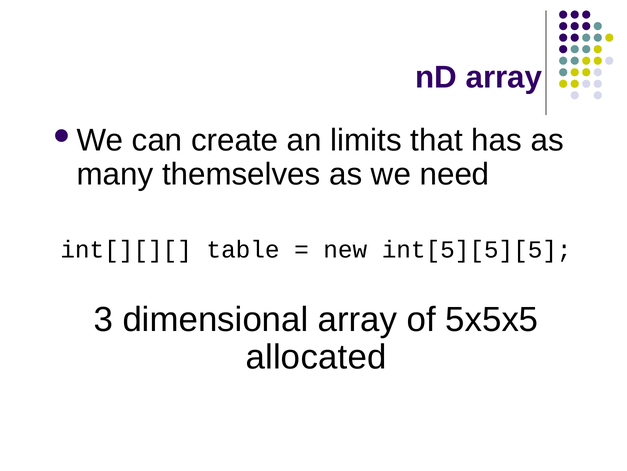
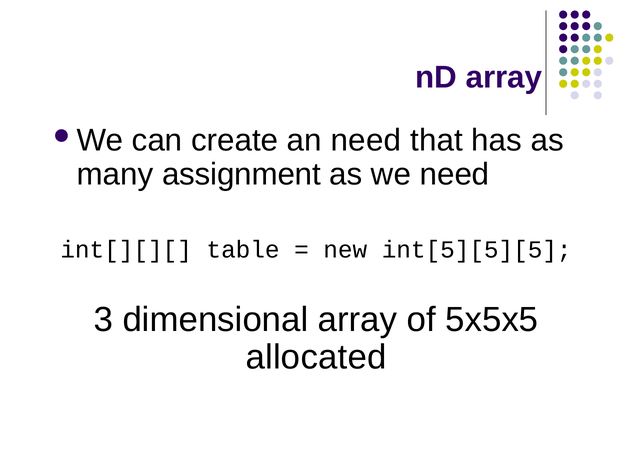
an limits: limits -> need
themselves: themselves -> assignment
